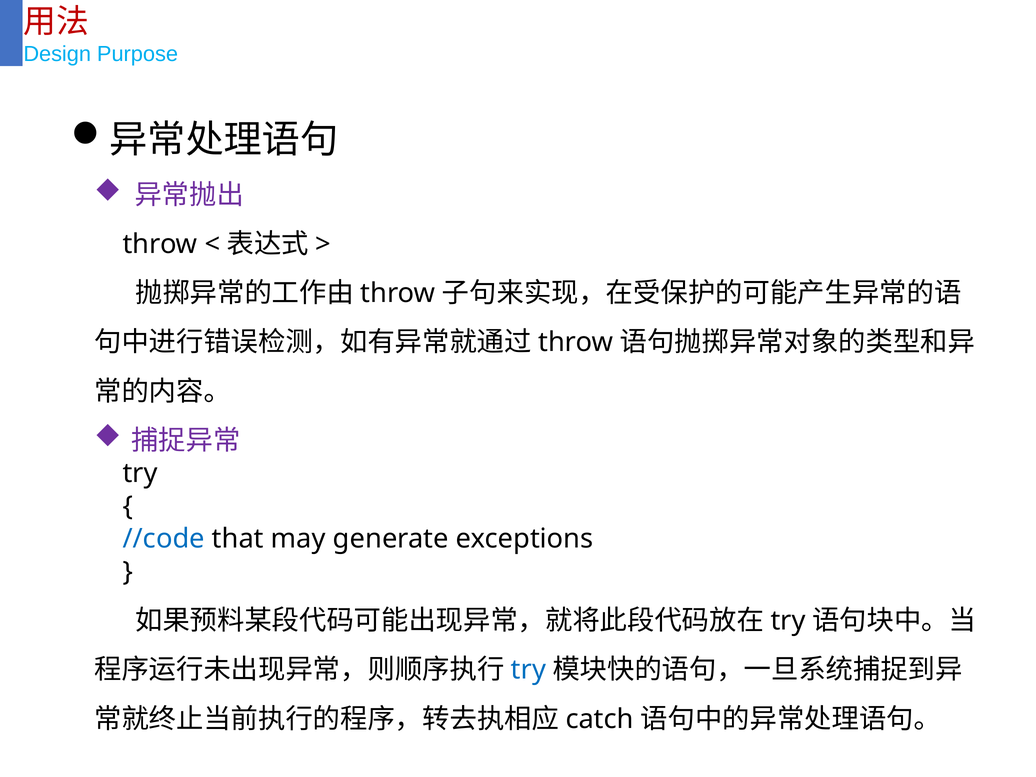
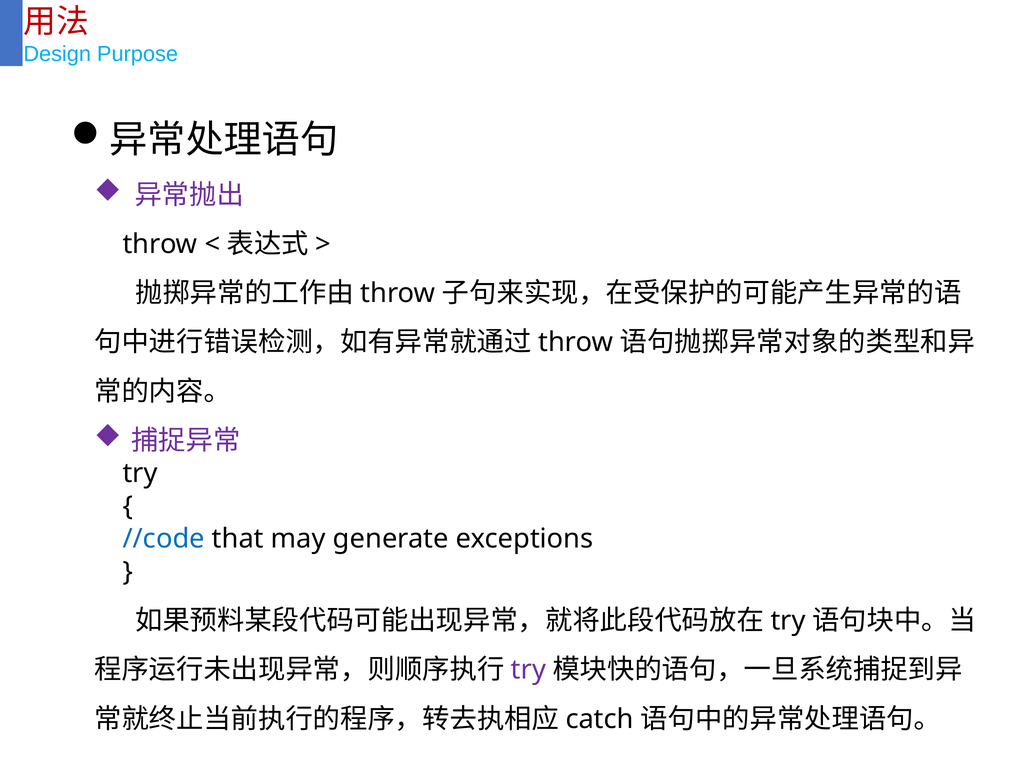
try at (528, 670) colour: blue -> purple
